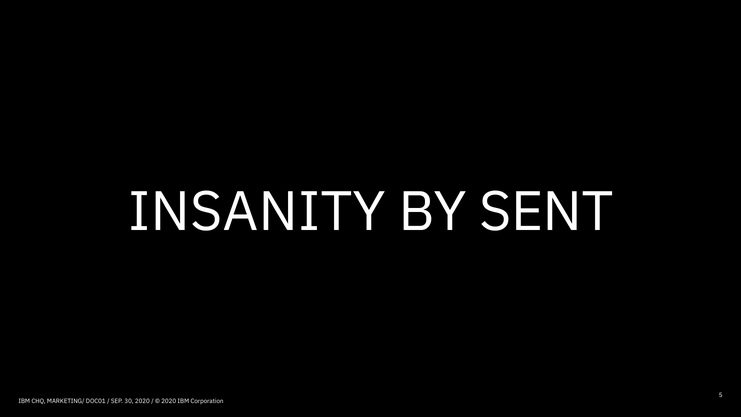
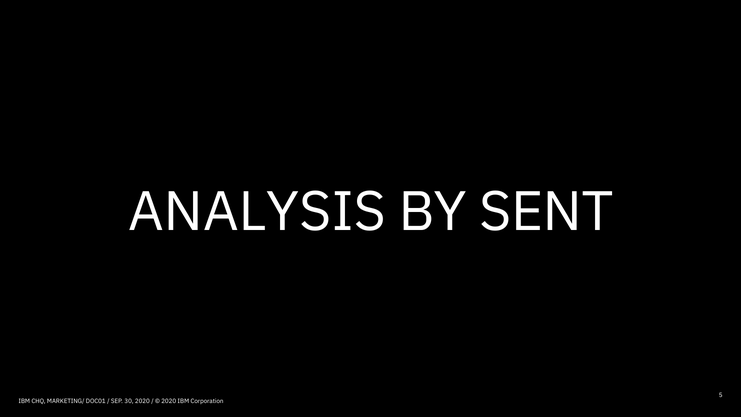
INSANITY: INSANITY -> ANALYSIS
